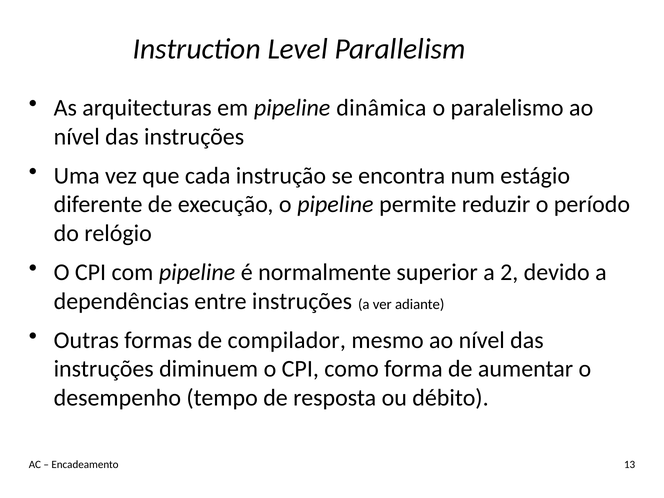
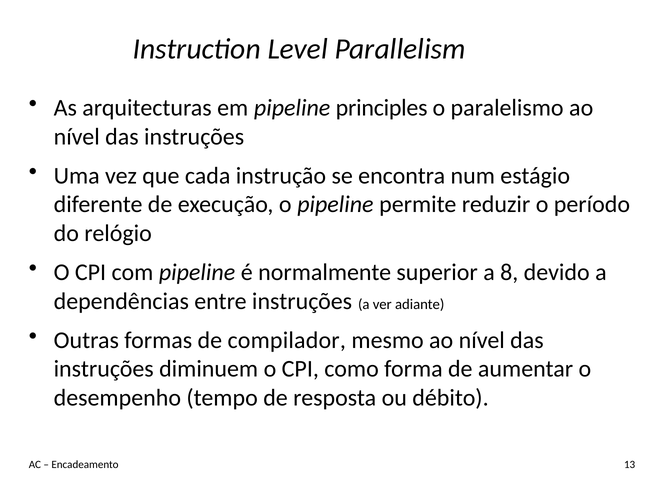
dinâmica: dinâmica -> principles
2: 2 -> 8
